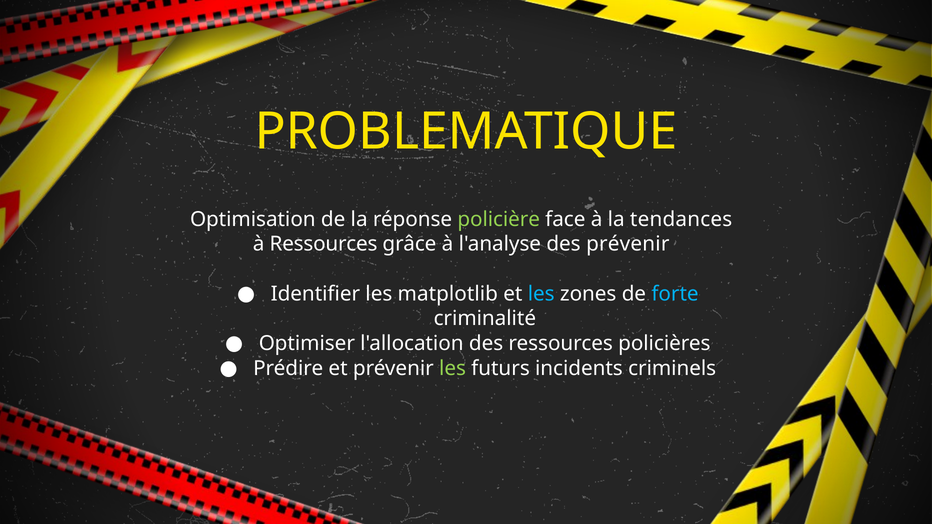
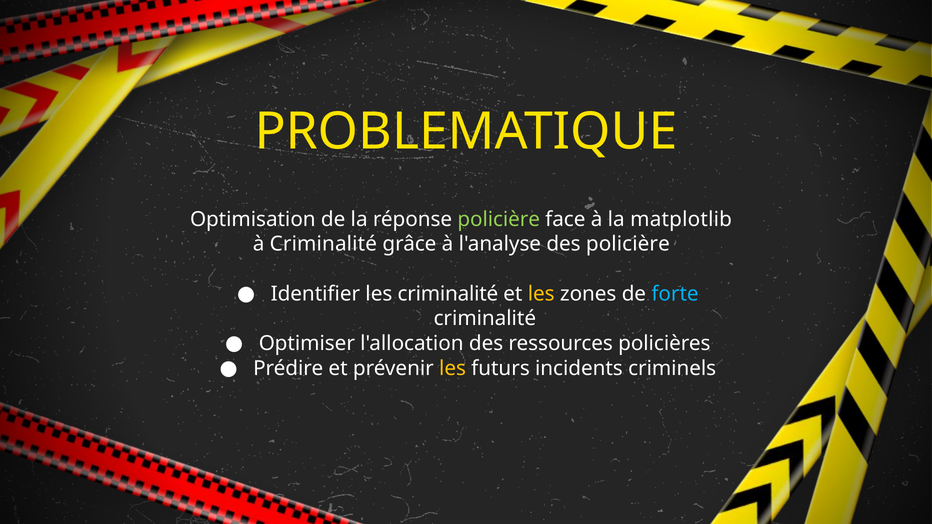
tendances: tendances -> matplotlib
à Ressources: Ressources -> Criminalité
des prévenir: prévenir -> policière
les matplotlib: matplotlib -> criminalité
les at (541, 294) colour: light blue -> yellow
les at (453, 368) colour: light green -> yellow
